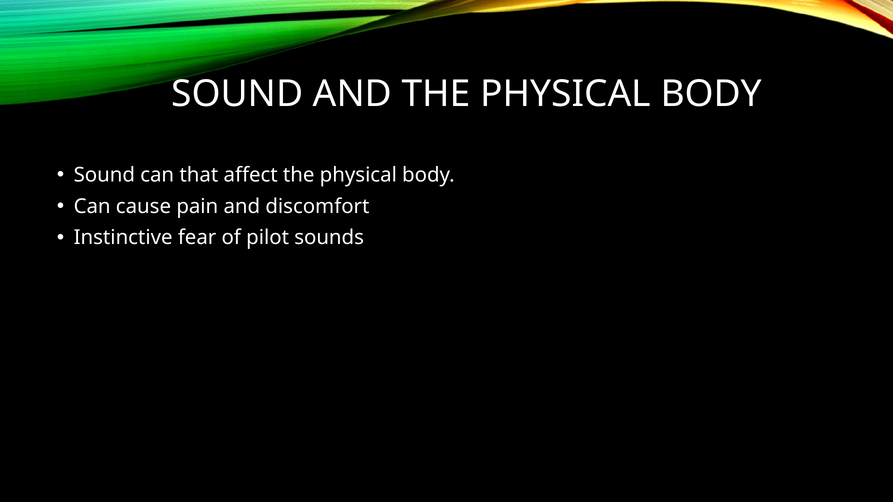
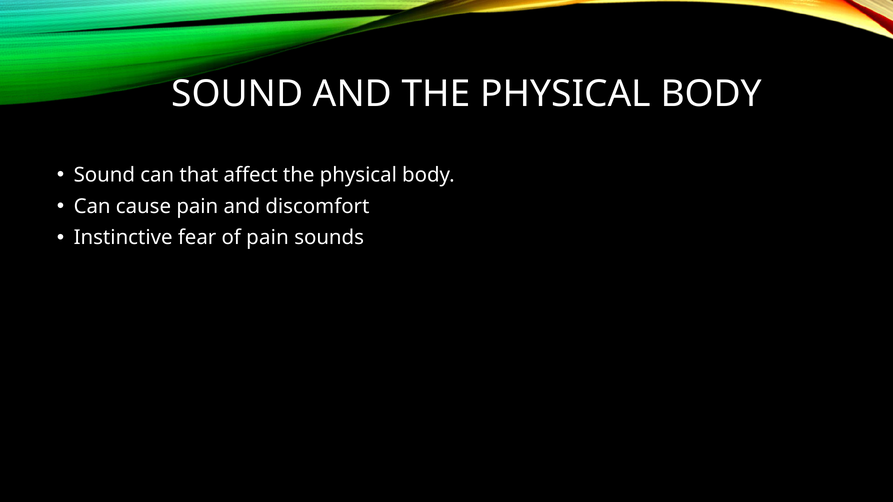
of pilot: pilot -> pain
